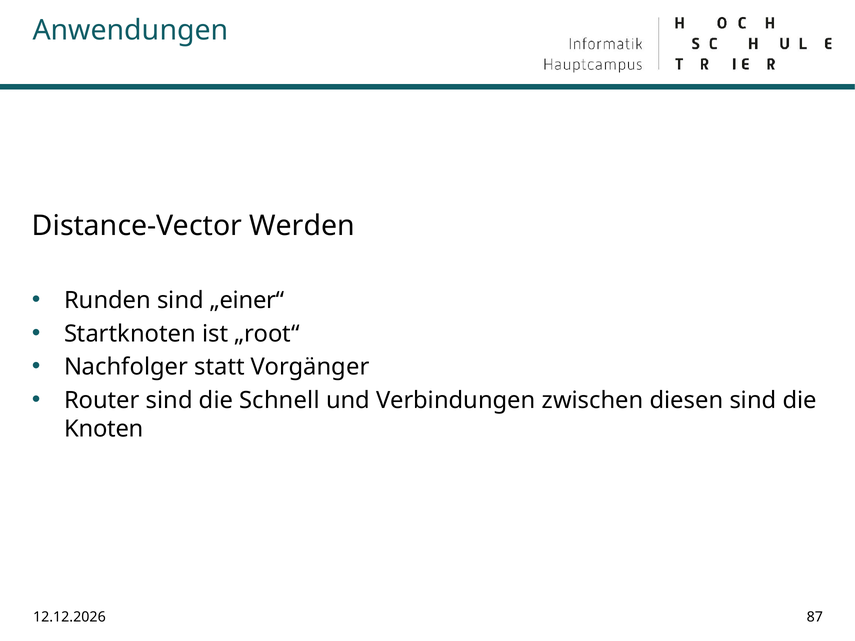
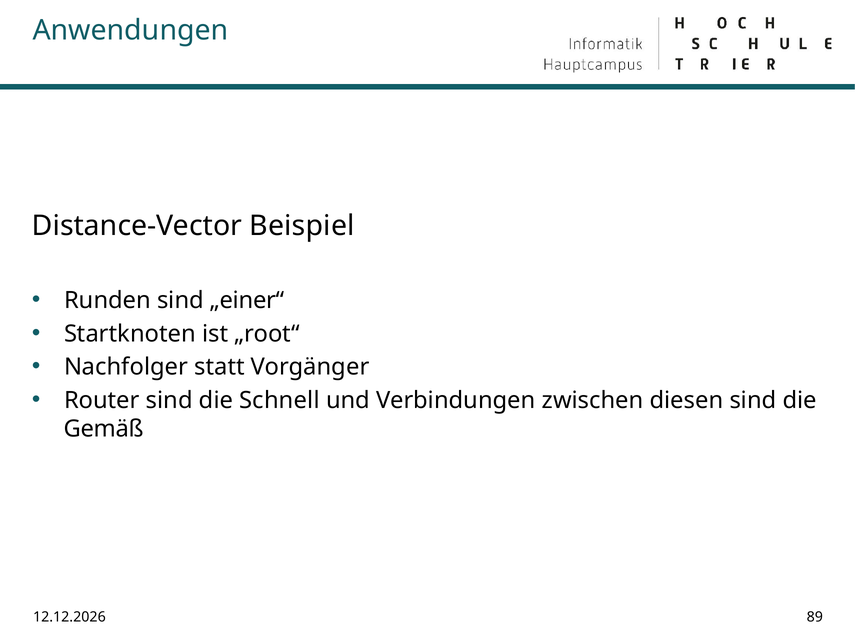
Werden: Werden -> Beispiel
Knoten: Knoten -> Gemäß
87: 87 -> 89
